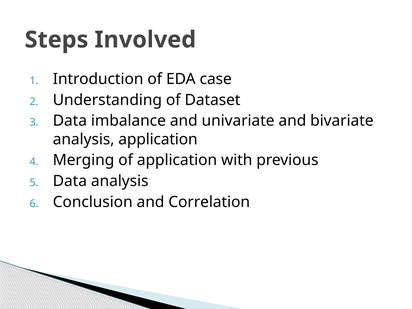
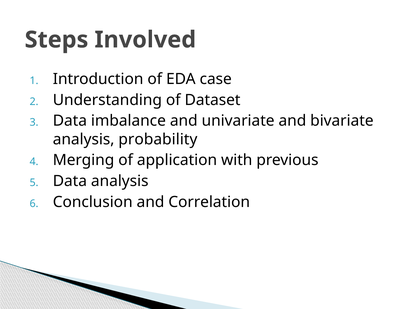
analysis application: application -> probability
